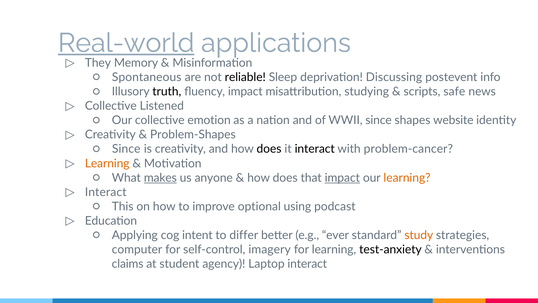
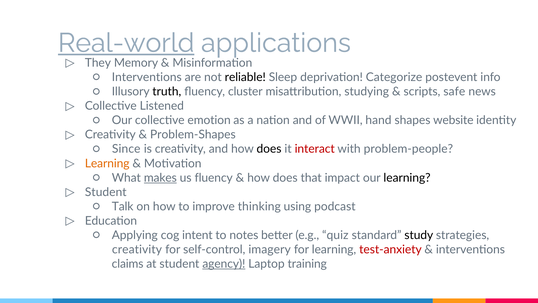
Spontaneous at (147, 77): Spontaneous -> Interventions
Discussing: Discussing -> Categorize
fluency impact: impact -> cluster
WWII since: since -> hand
interact at (315, 149) colour: black -> red
problem-cancer: problem-cancer -> problem-people
us anyone: anyone -> fluency
impact at (342, 178) underline: present -> none
learning at (407, 178) colour: orange -> black
Interact at (106, 192): Interact -> Student
This: This -> Talk
optional: optional -> thinking
differ: differ -> notes
ever: ever -> quiz
study colour: orange -> black
computer at (137, 249): computer -> creativity
test-anxiety colour: black -> red
agency underline: none -> present
Laptop interact: interact -> training
